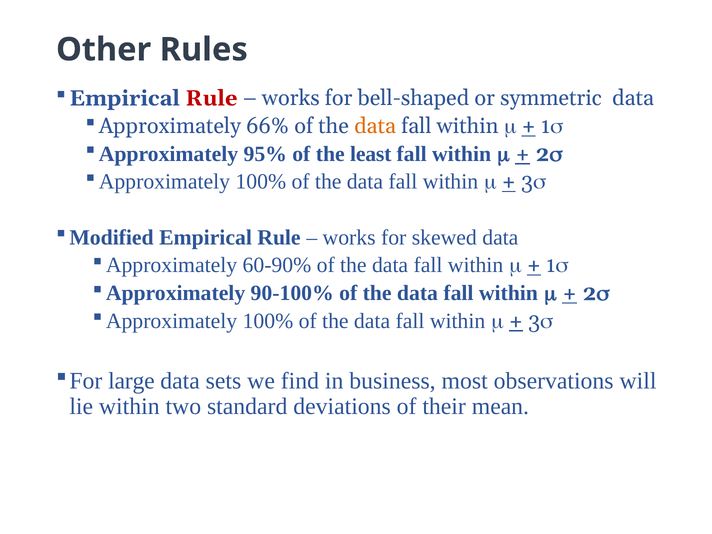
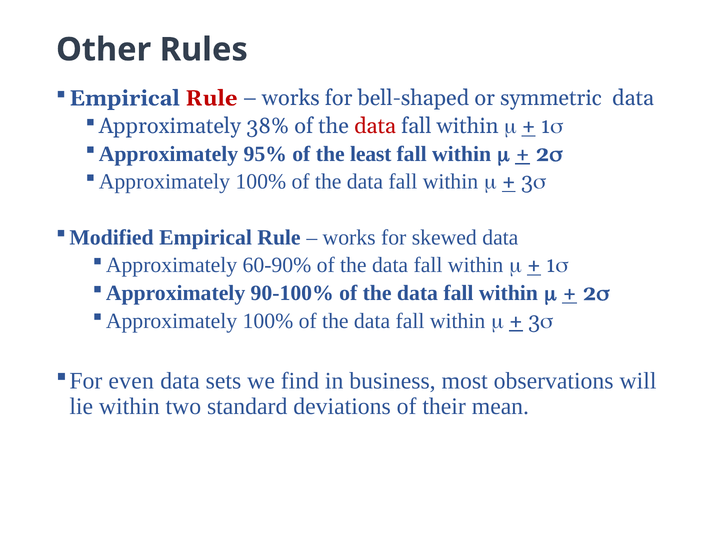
66%: 66% -> 38%
data at (375, 126) colour: orange -> red
large: large -> even
